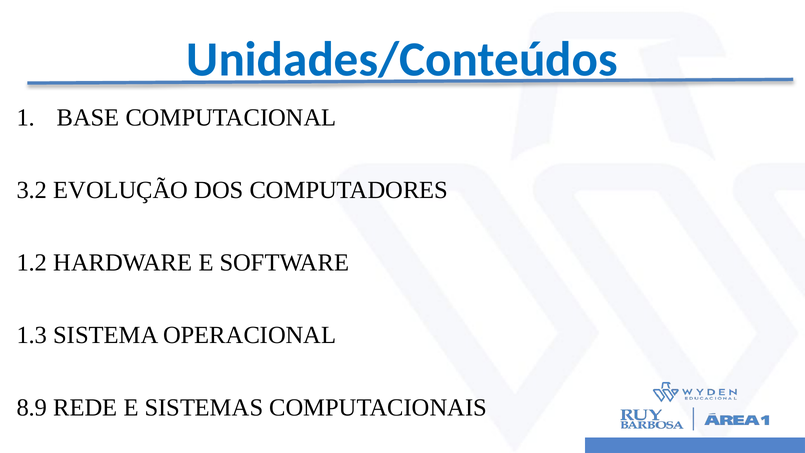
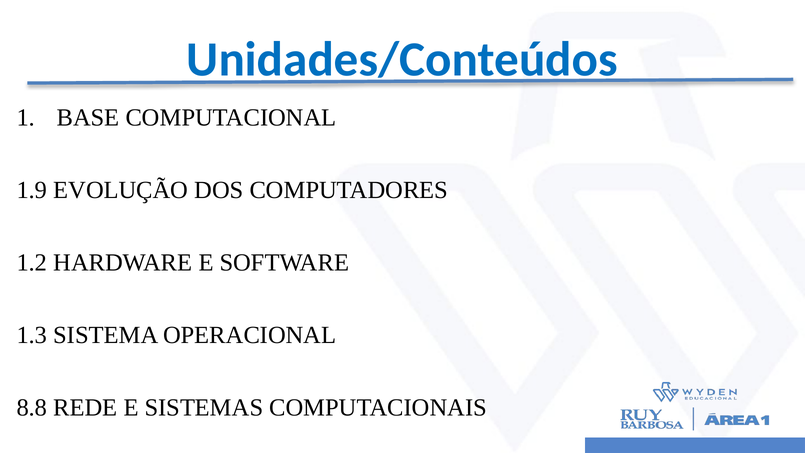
3.2: 3.2 -> 1.9
8.9: 8.9 -> 8.8
